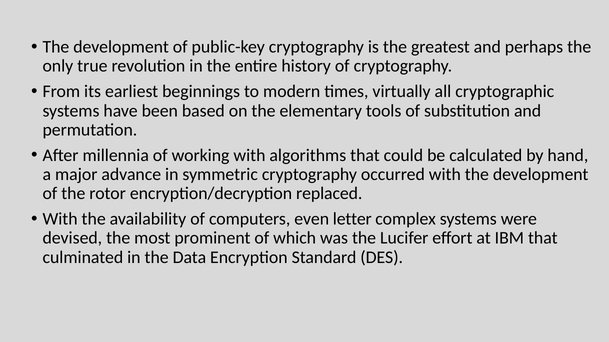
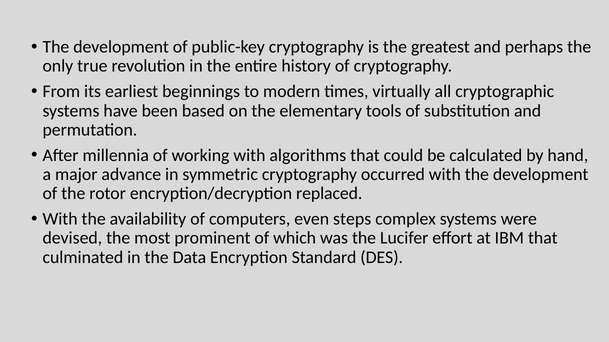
letter: letter -> steps
